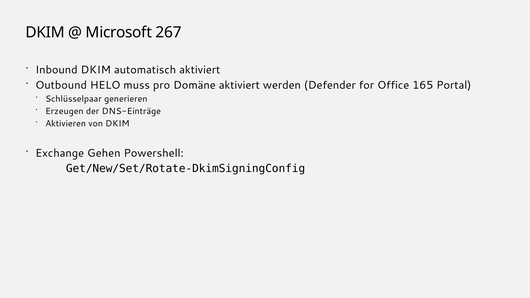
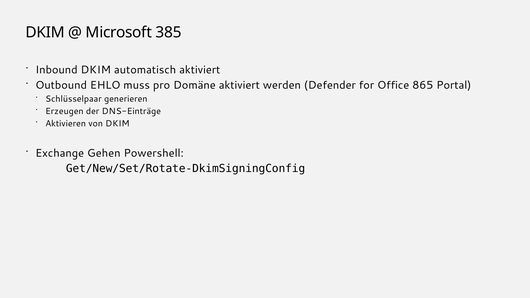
267: 267 -> 385
HELO: HELO -> EHLO
165: 165 -> 865
